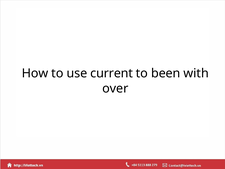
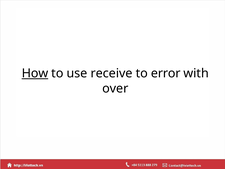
How underline: none -> present
current: current -> receive
been: been -> error
